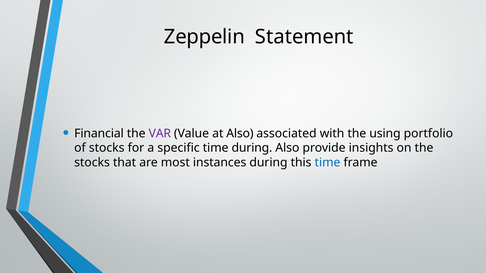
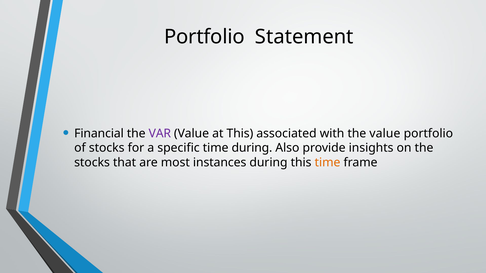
Zeppelin at (204, 37): Zeppelin -> Portfolio
at Also: Also -> This
the using: using -> value
time at (328, 163) colour: blue -> orange
